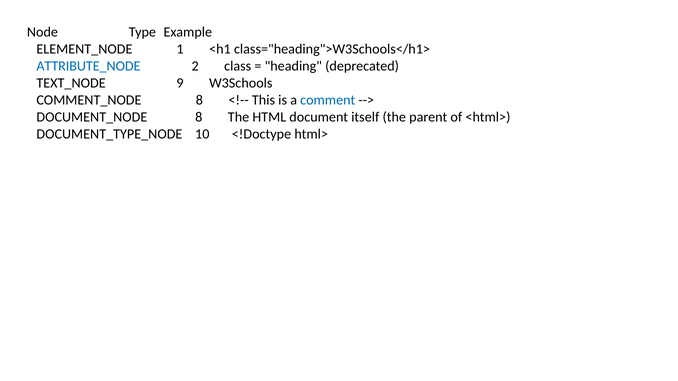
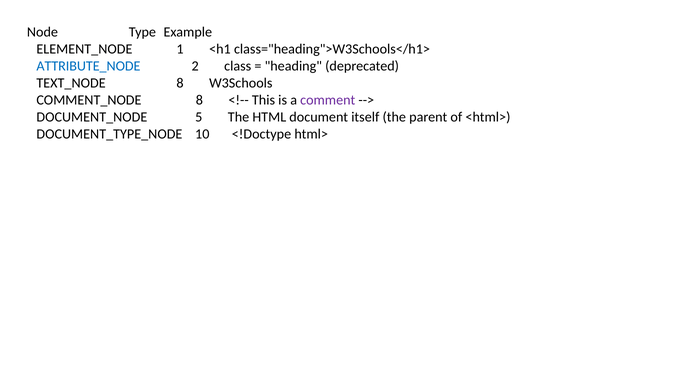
TEXT_NODE 9: 9 -> 8
comment colour: blue -> purple
DOCUMENT_NODE 8: 8 -> 5
